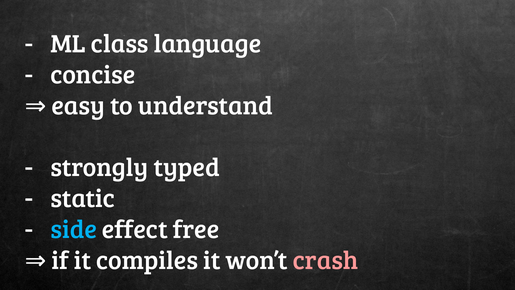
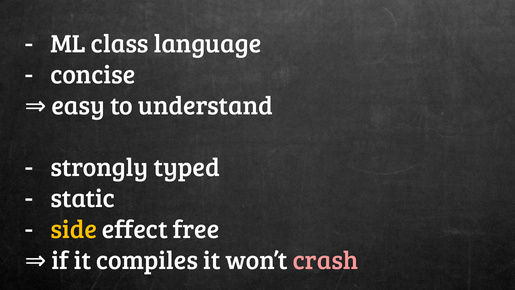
side colour: light blue -> yellow
